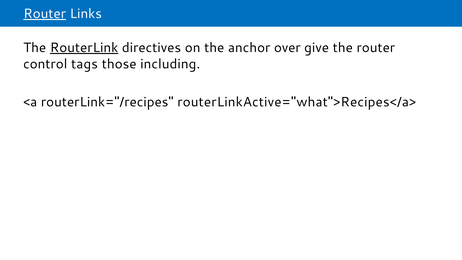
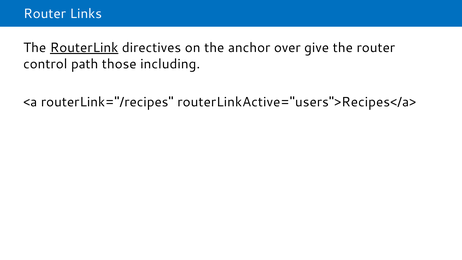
Router at (45, 14) underline: present -> none
tags: tags -> path
routerLinkActive="what">Recipes</a>: routerLinkActive="what">Recipes</a> -> routerLinkActive="users">Recipes</a>
